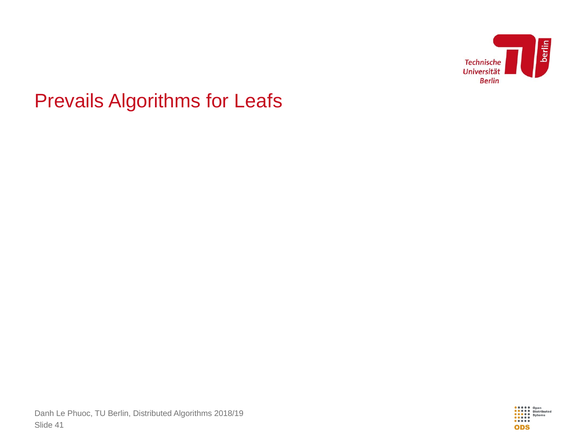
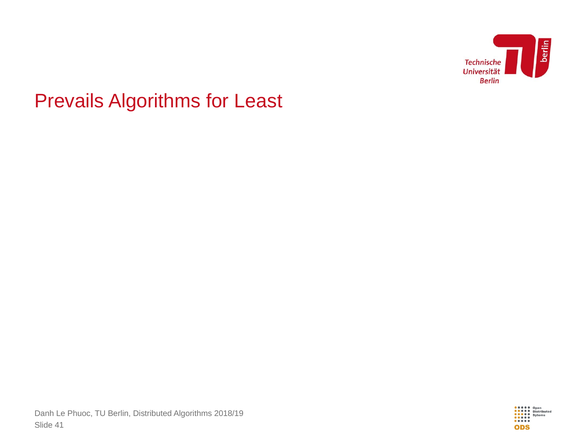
Leafs: Leafs -> Least
